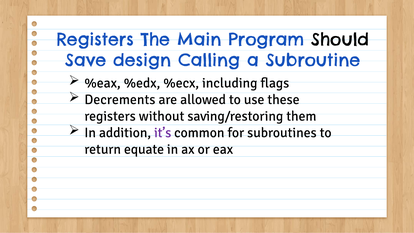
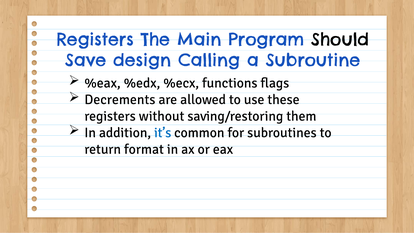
including: including -> functions
it’s colour: purple -> blue
equate: equate -> format
